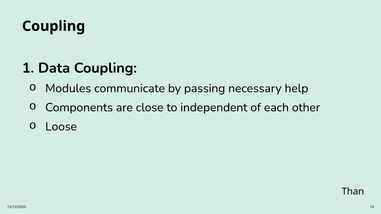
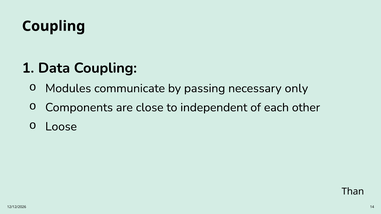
help: help -> only
